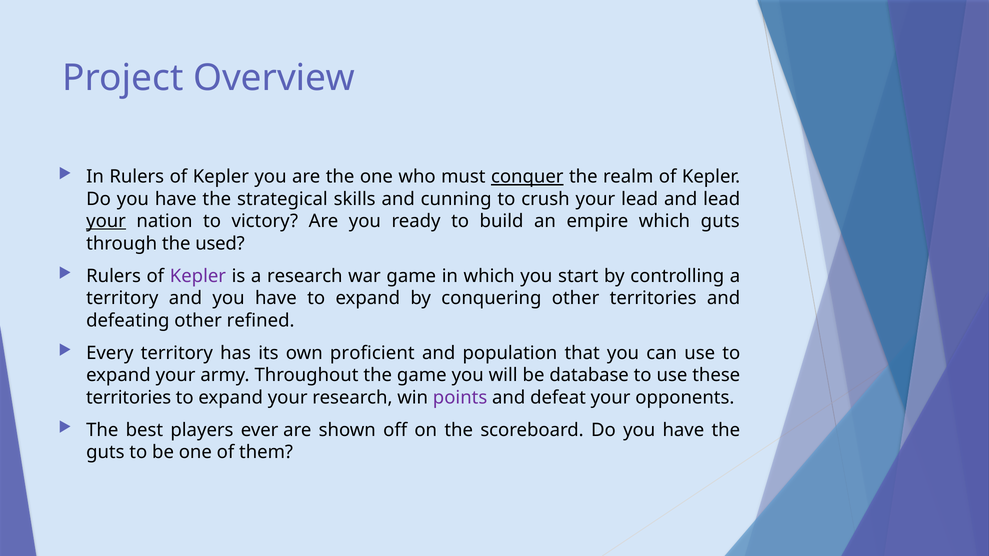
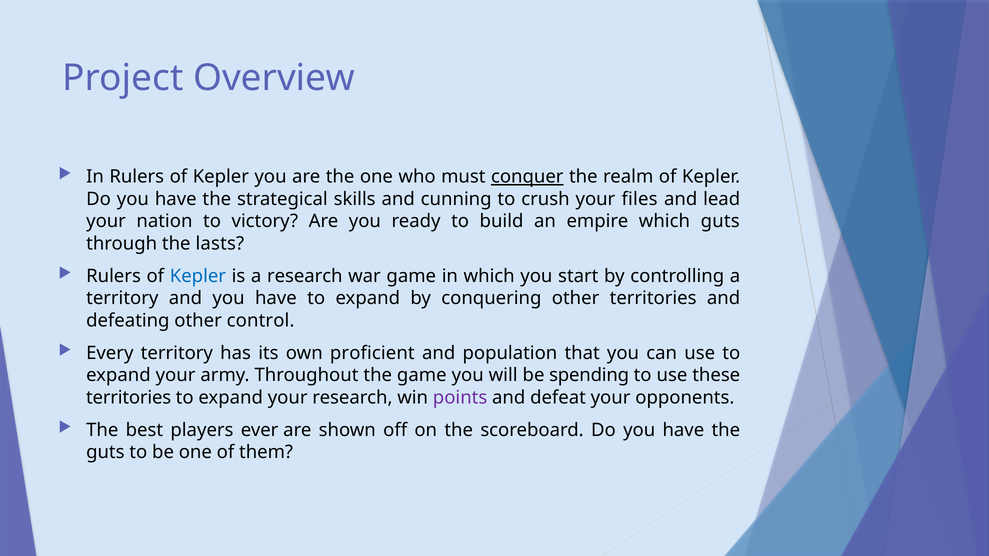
your lead: lead -> files
your at (106, 221) underline: present -> none
used: used -> lasts
Kepler at (198, 276) colour: purple -> blue
refined: refined -> control
database: database -> spending
